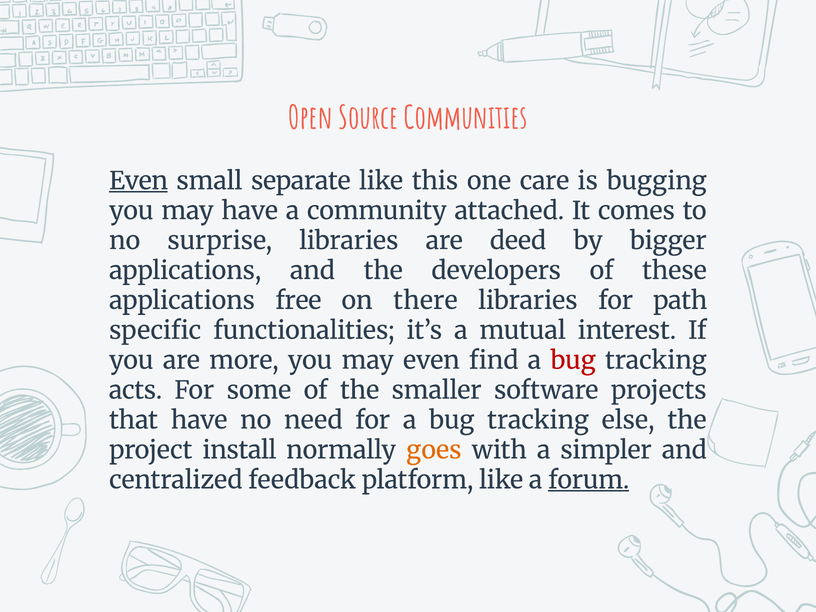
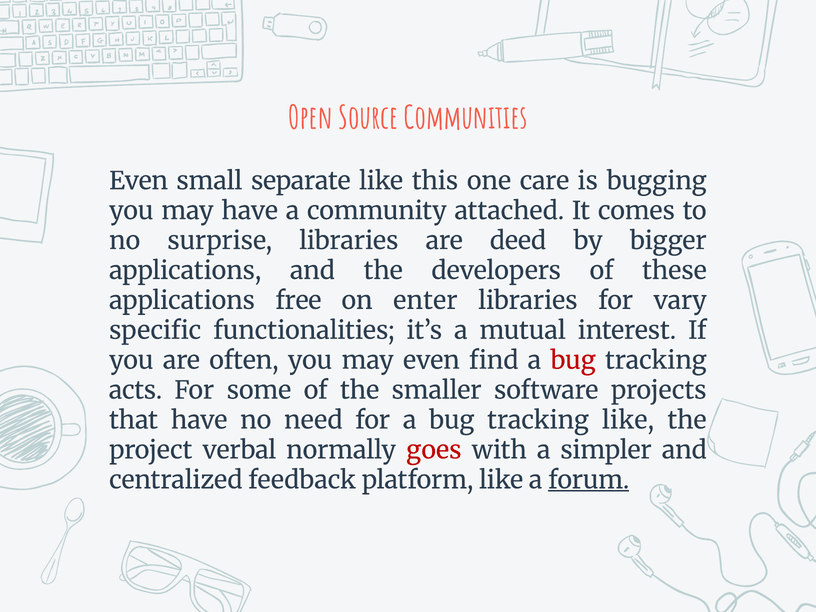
Even at (139, 181) underline: present -> none
there: there -> enter
path: path -> vary
more: more -> often
tracking else: else -> like
install: install -> verbal
goes colour: orange -> red
